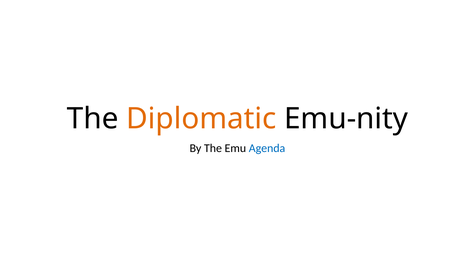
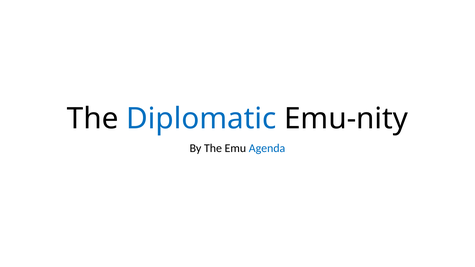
Diplomatic colour: orange -> blue
